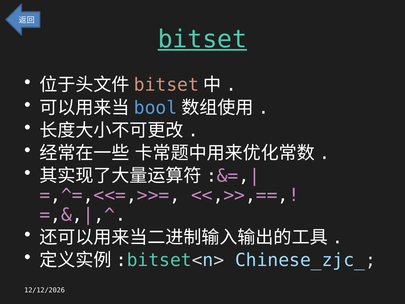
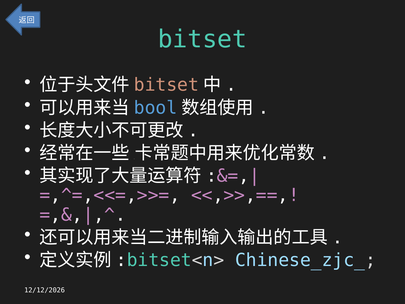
bitset underline: present -> none
